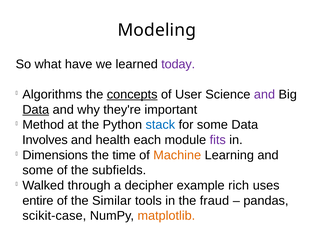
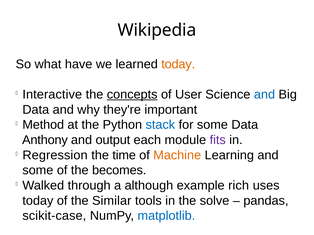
Modeling: Modeling -> Wikipedia
today at (178, 64) colour: purple -> orange
Algorithms: Algorithms -> Interactive
and at (264, 95) colour: purple -> blue
Data at (36, 110) underline: present -> none
Involves: Involves -> Anthony
health: health -> output
Dimensions: Dimensions -> Regression
subfields: subfields -> becomes
decipher: decipher -> although
entire at (38, 201): entire -> today
fraud: fraud -> solve
matplotlib colour: orange -> blue
